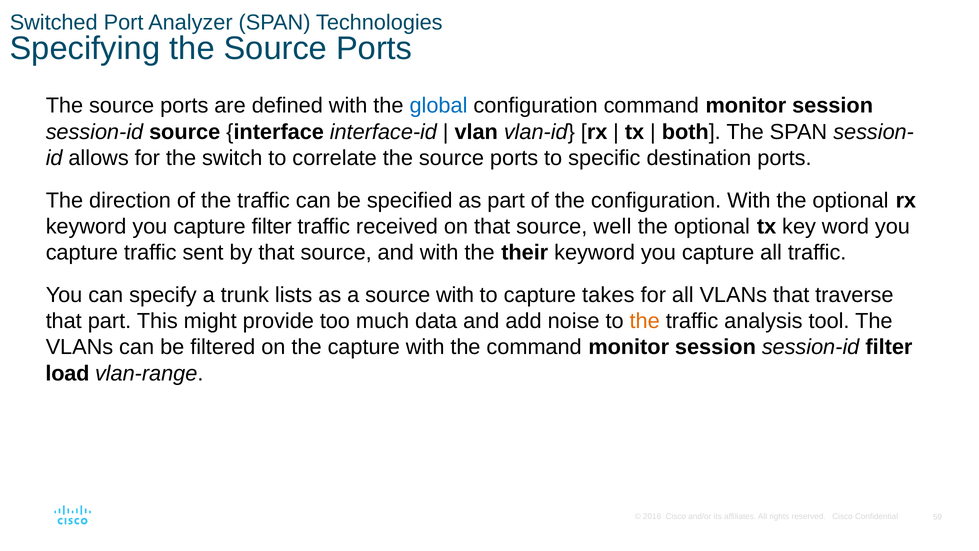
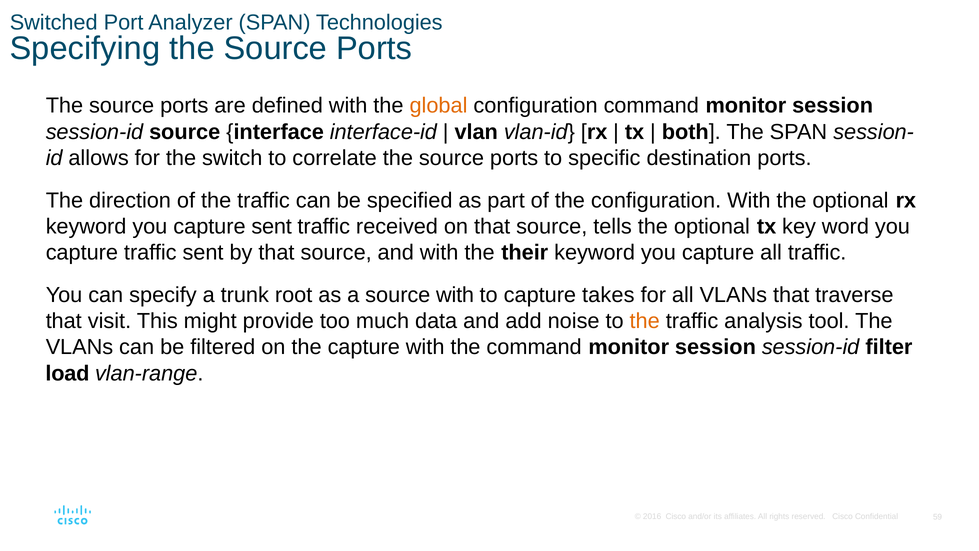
global colour: blue -> orange
capture filter: filter -> sent
well: well -> tells
lists: lists -> root
that part: part -> visit
